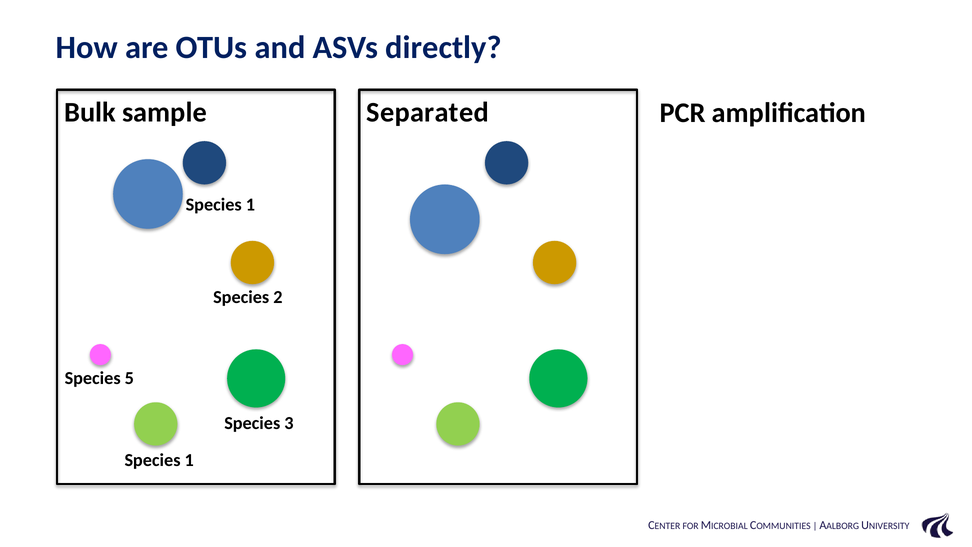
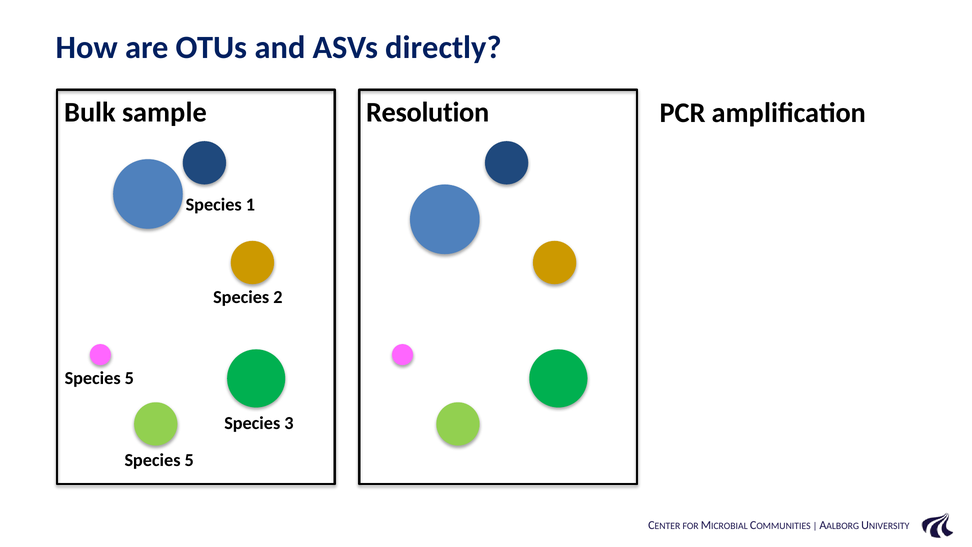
Separated: Separated -> Resolution
1 at (189, 460): 1 -> 5
